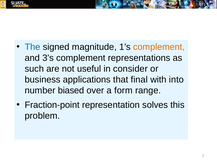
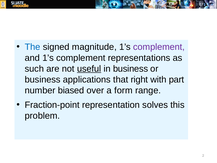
complement at (159, 47) colour: orange -> purple
and 3’s: 3’s -> 1’s
useful underline: none -> present
in consider: consider -> business
final: final -> right
into: into -> part
